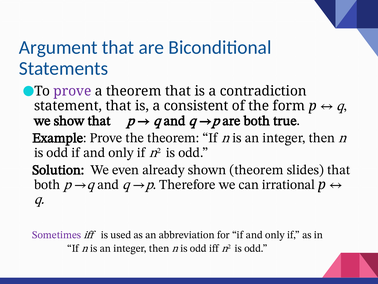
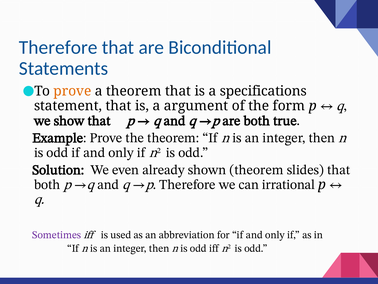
Argument at (58, 47): Argument -> Therefore
prove at (72, 91) colour: purple -> orange
contradiction: contradiction -> specifications
consistent: consistent -> argument
